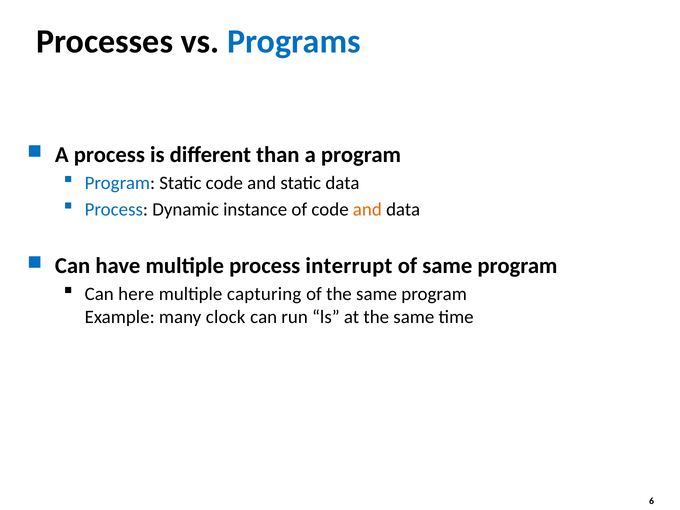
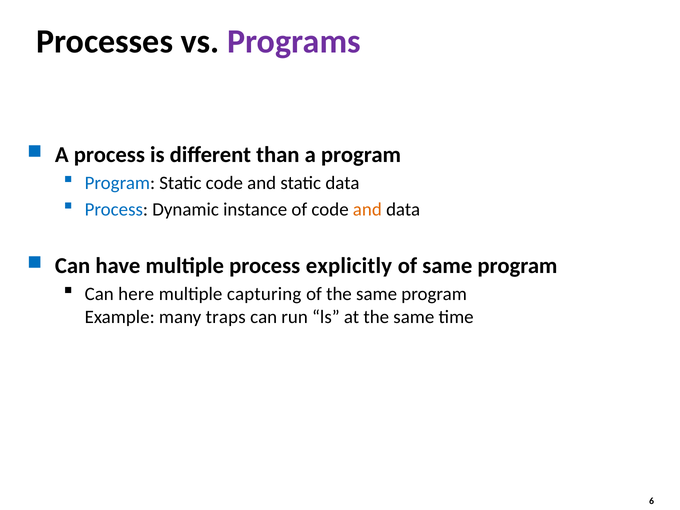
Programs colour: blue -> purple
interrupt: interrupt -> explicitly
clock: clock -> traps
